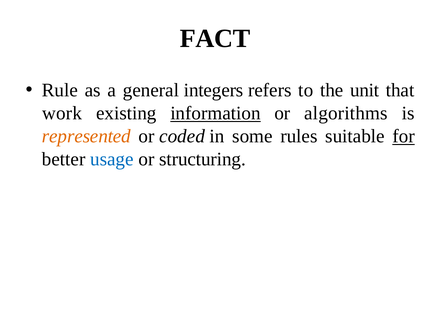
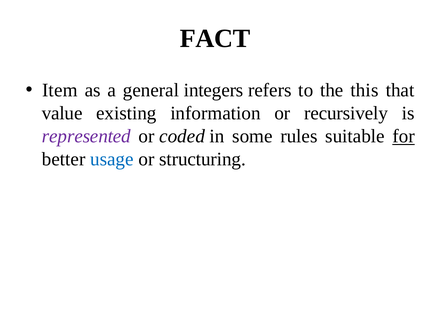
Rule: Rule -> Item
unit: unit -> this
work: work -> value
information underline: present -> none
algorithms: algorithms -> recursively
represented colour: orange -> purple
